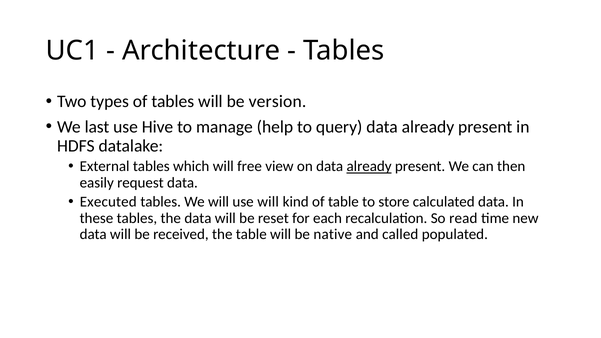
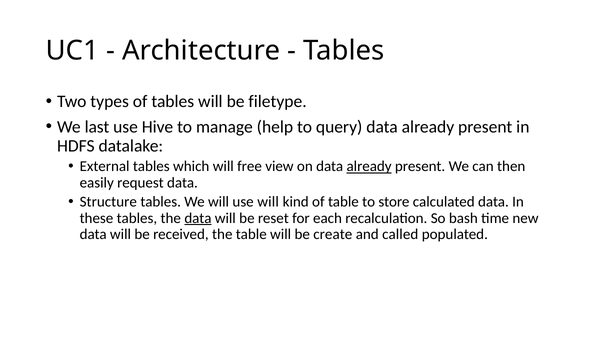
version: version -> filetype
Executed: Executed -> Structure
data at (198, 218) underline: none -> present
read: read -> bash
native: native -> create
